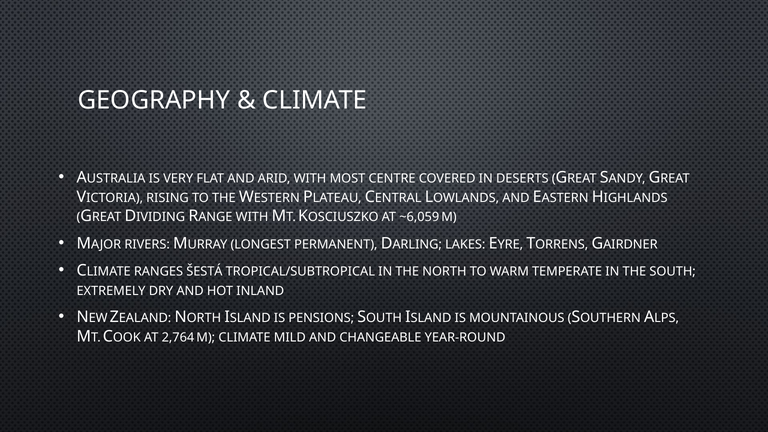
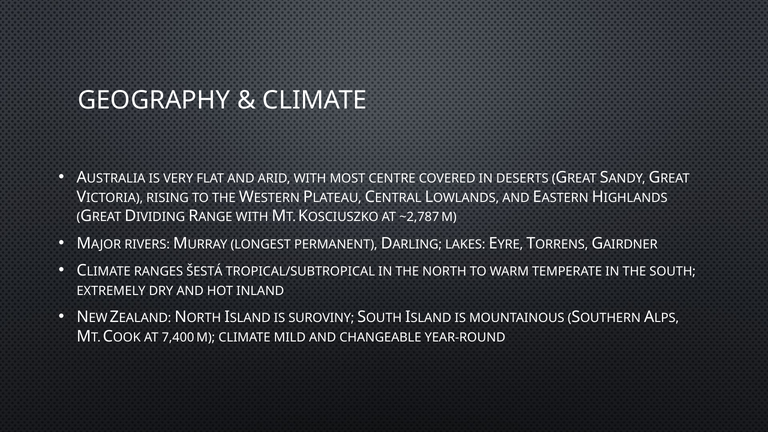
~6,059: ~6,059 -> ~2,787
PENSIONS: PENSIONS -> SUROVINY
2,764: 2,764 -> 7,400
